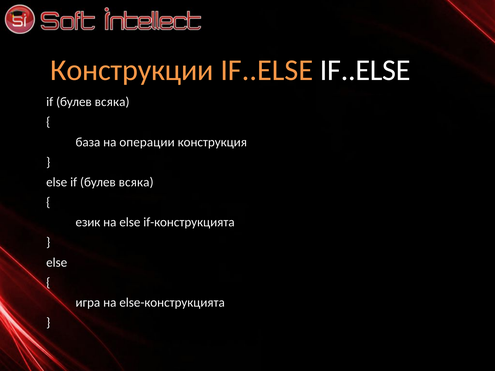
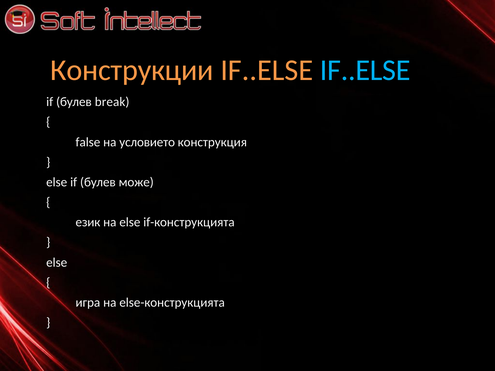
IF..ELSE at (365, 70) colour: white -> light blue
всяка at (112, 102): всяка -> break
база: база -> false
операции: операции -> условието
else if булев всяка: всяка -> може
